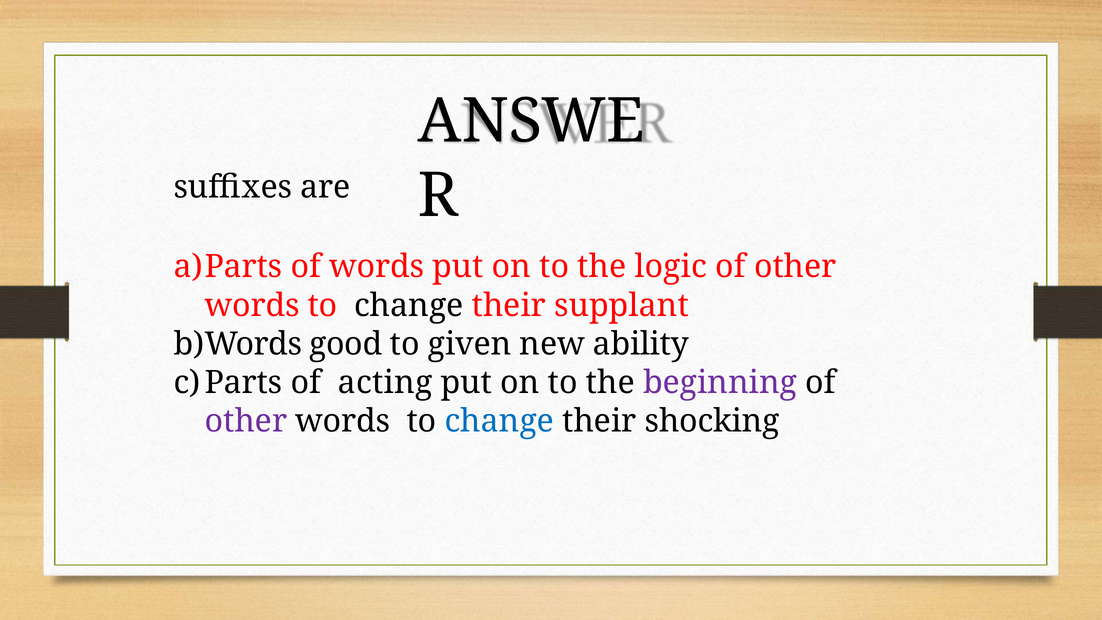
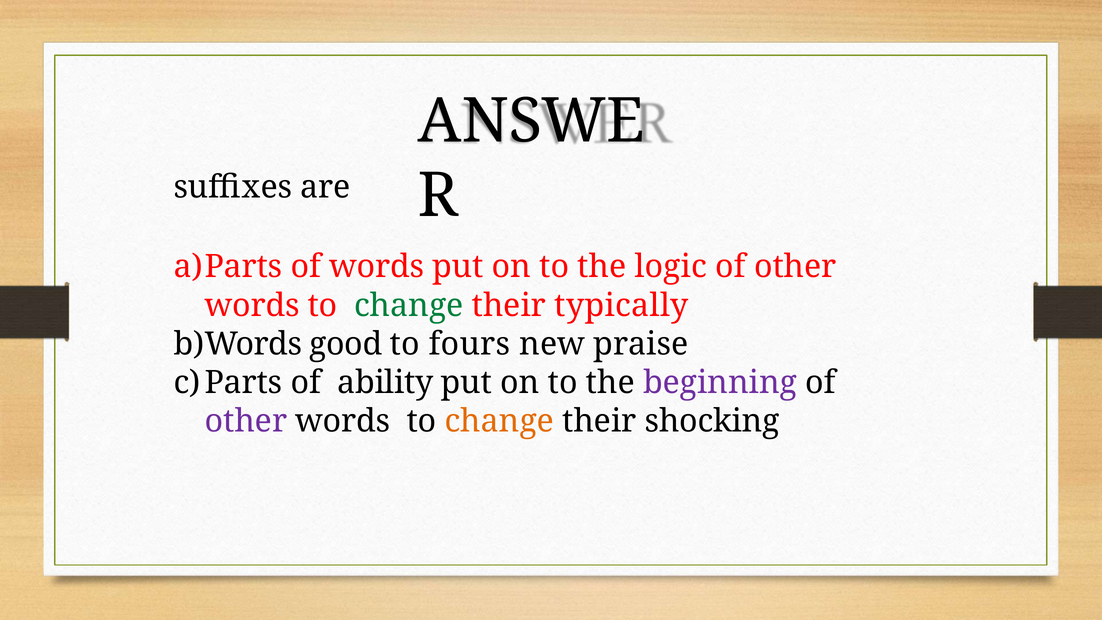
change at (409, 305) colour: black -> green
supplant: supplant -> typically
given: given -> fours
ability: ability -> praise
acting: acting -> ability
change at (499, 421) colour: blue -> orange
